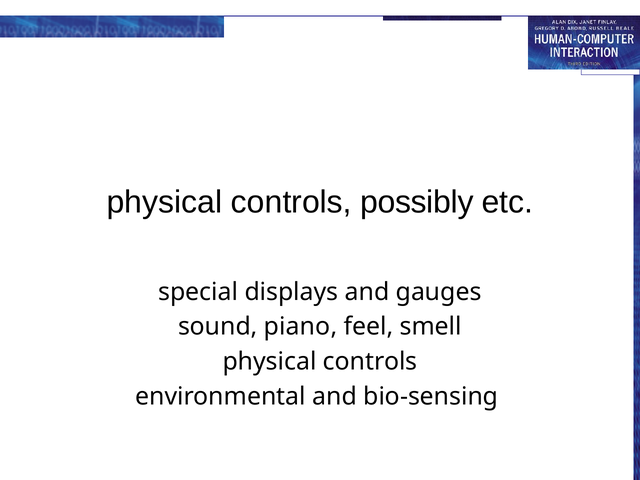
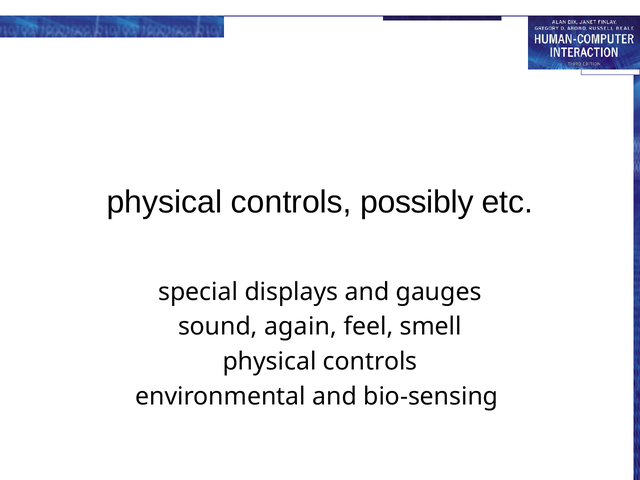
piano: piano -> again
